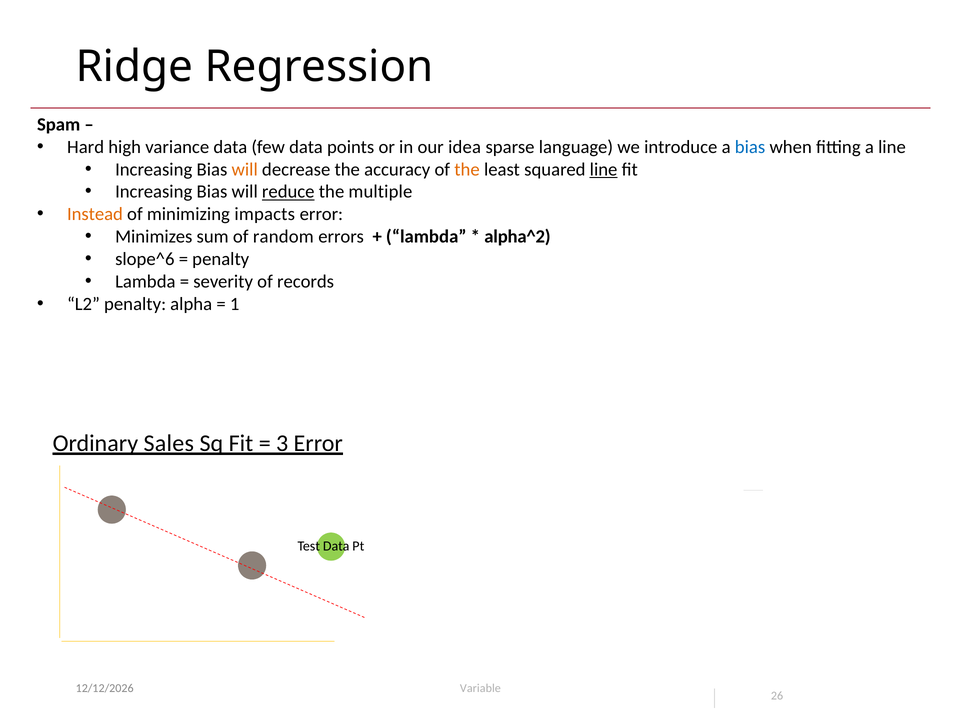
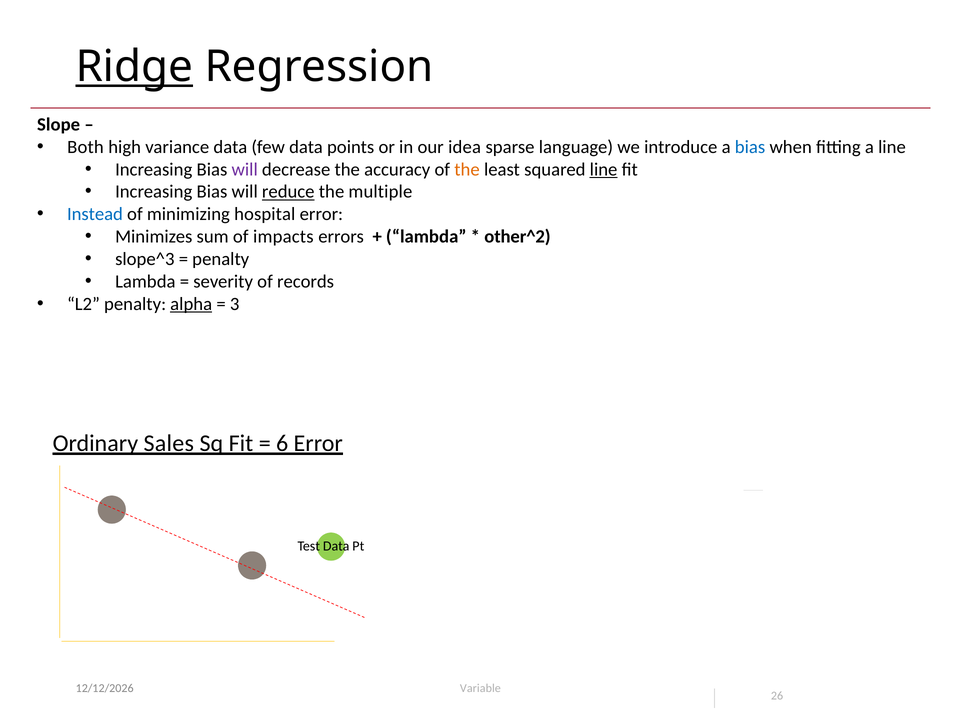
Ridge underline: none -> present
Spam: Spam -> Slope
Hard: Hard -> Both
will at (245, 169) colour: orange -> purple
Instead colour: orange -> blue
impacts: impacts -> hospital
random: random -> impacts
alpha^2: alpha^2 -> other^2
slope^6: slope^6 -> slope^3
alpha underline: none -> present
1: 1 -> 3
3: 3 -> 6
